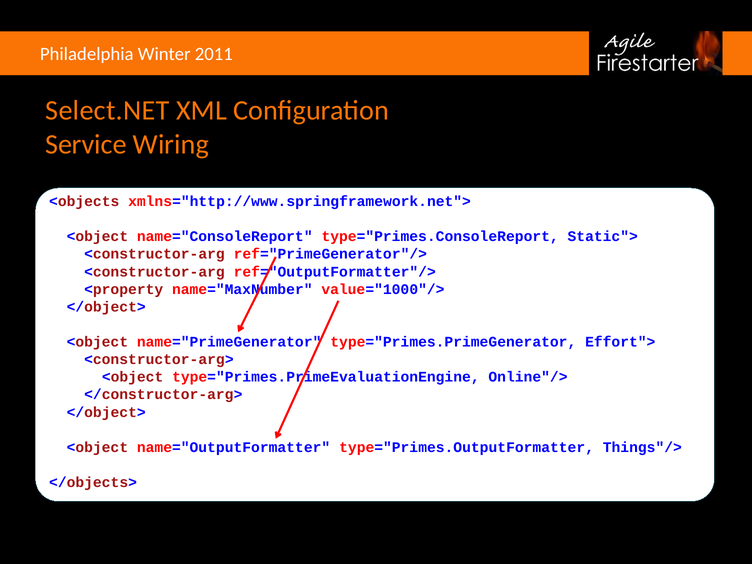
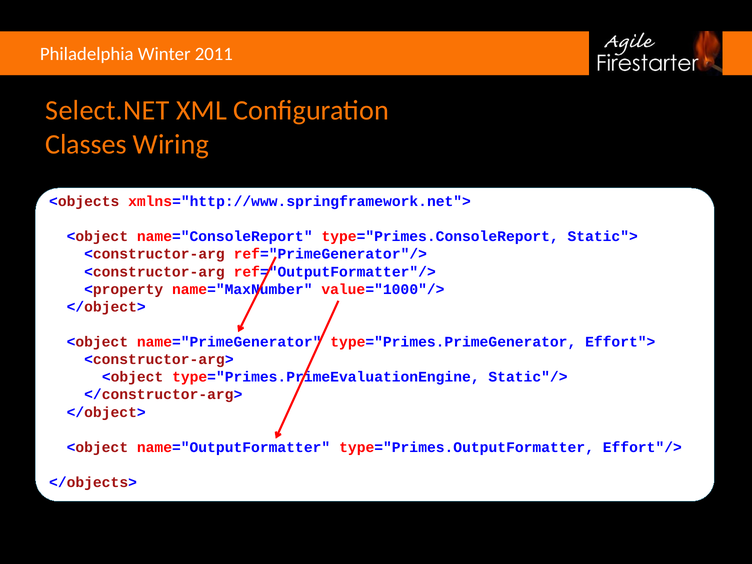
Service: Service -> Classes
Online"/>: Online"/> -> Static"/>
Things"/>: Things"/> -> Effort"/>
